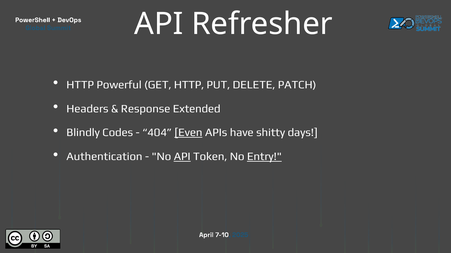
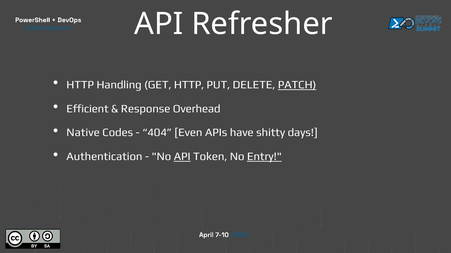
Powerful: Powerful -> Handling
PATCH underline: none -> present
Headers: Headers -> Efficient
Extended: Extended -> Overhead
Blindly: Blindly -> Native
Even underline: present -> none
